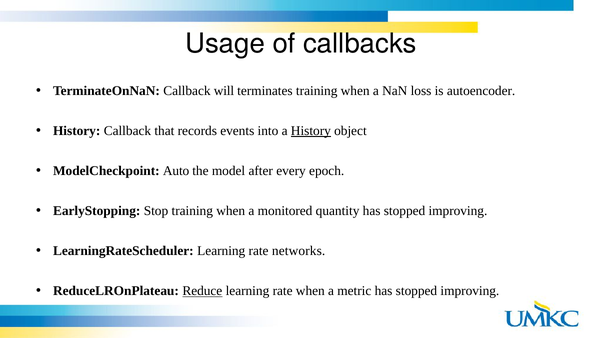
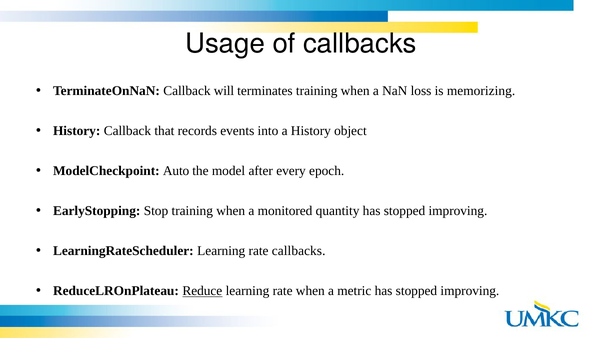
autoencoder: autoencoder -> memorizing
History at (311, 131) underline: present -> none
rate networks: networks -> callbacks
